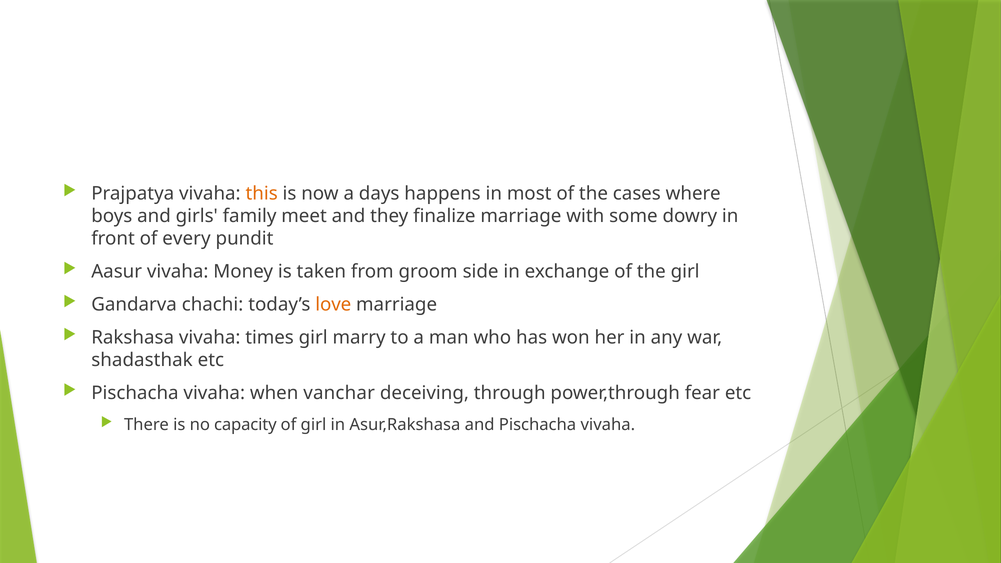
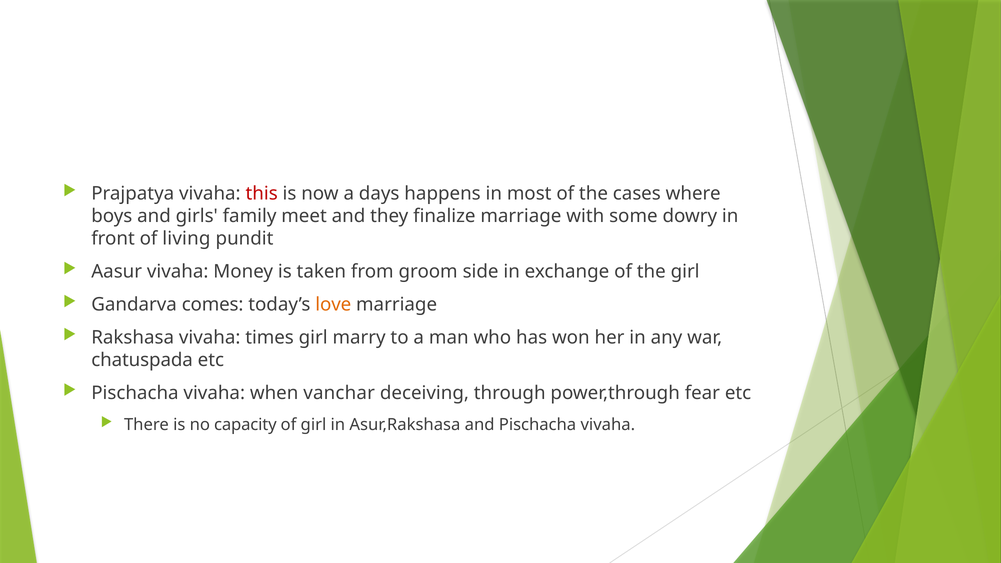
this colour: orange -> red
every: every -> living
chachi: chachi -> comes
shadasthak: shadasthak -> chatuspada
